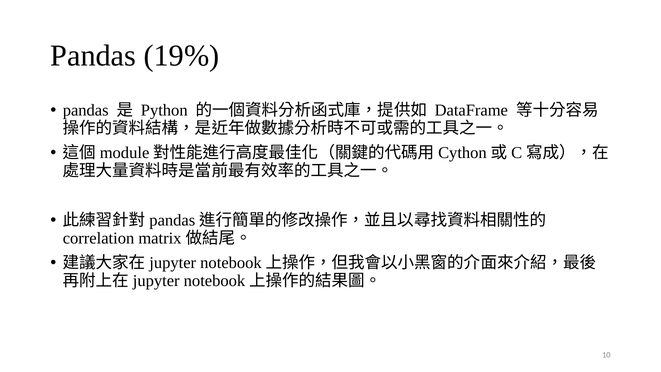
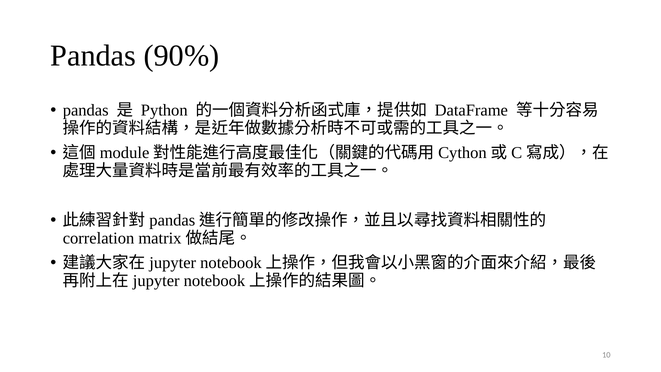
19%: 19% -> 90%
